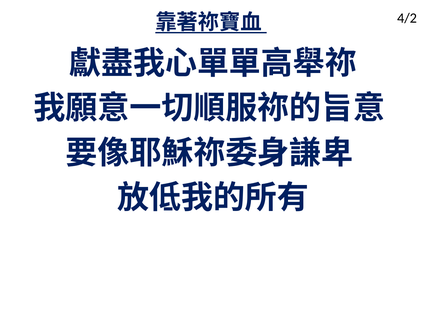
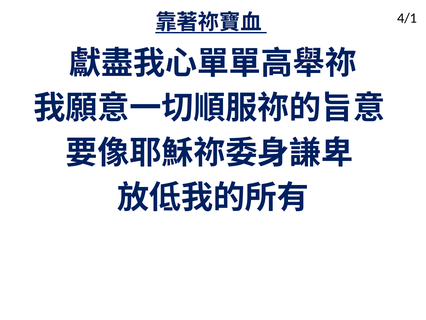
4/2: 4/2 -> 4/1
